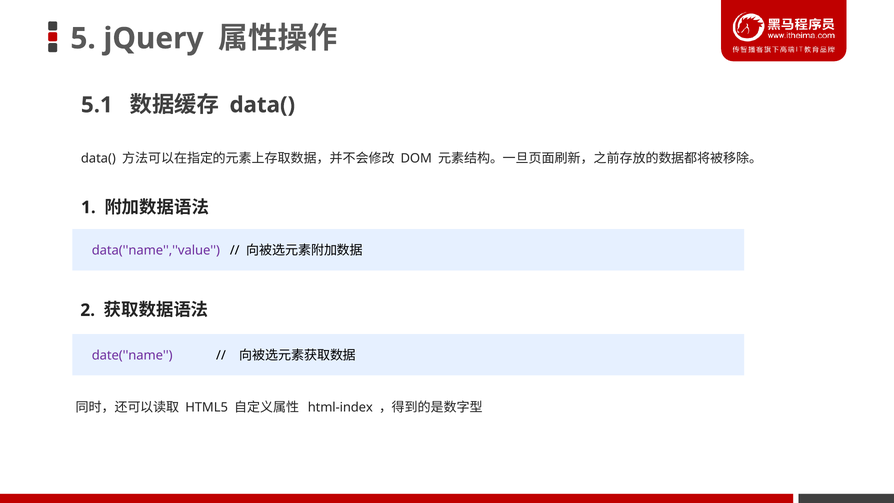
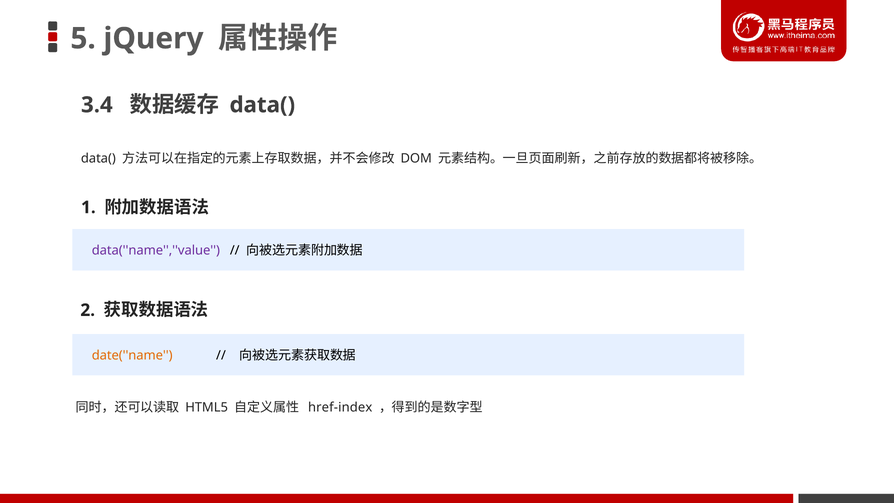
5.1: 5.1 -> 3.4
date(''name colour: purple -> orange
html-index: html-index -> href-index
